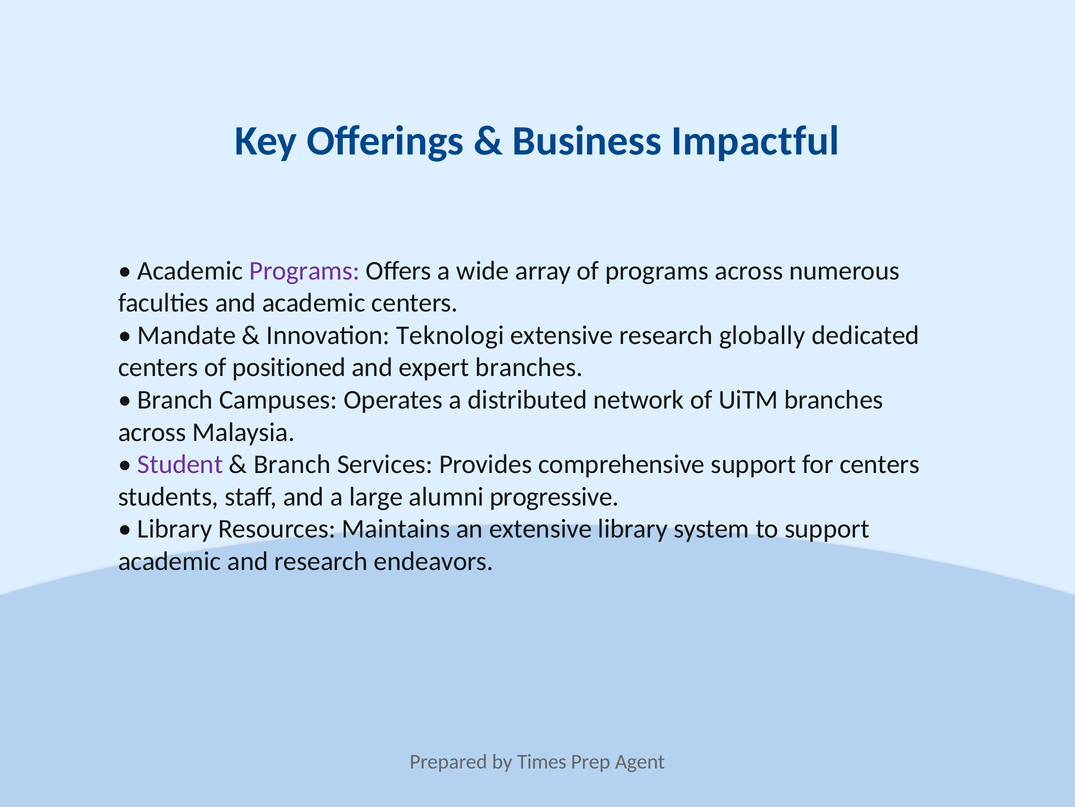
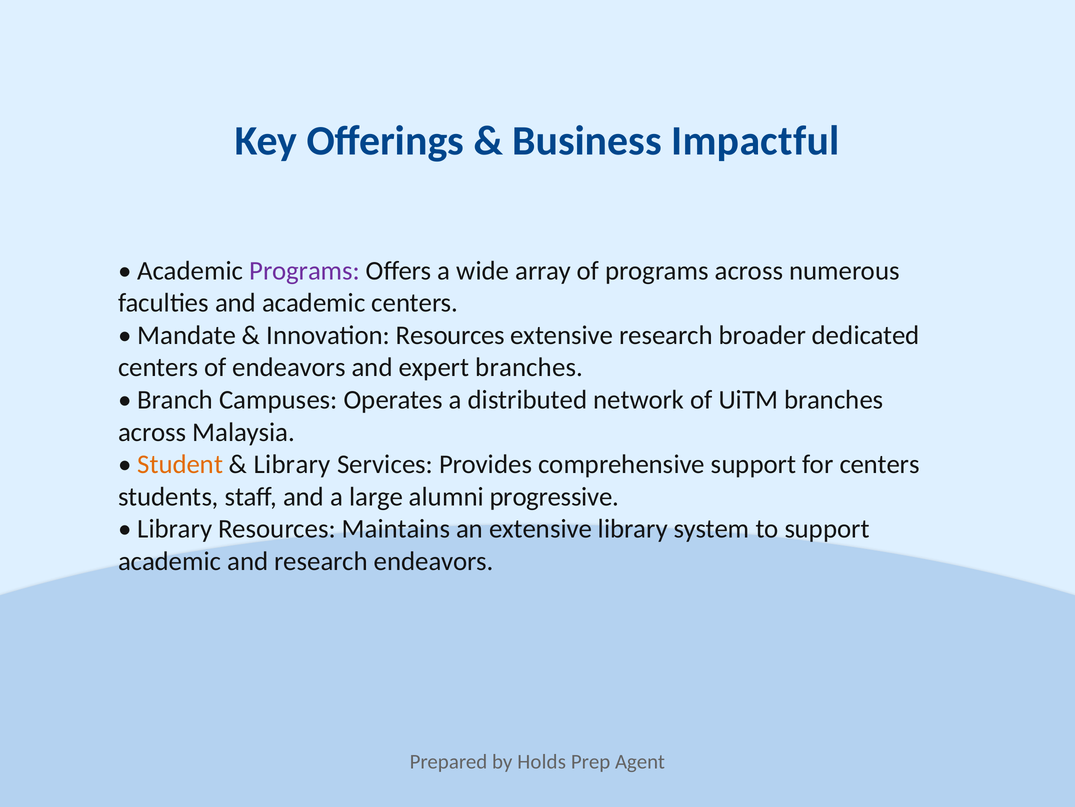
Innovation Teknologi: Teknologi -> Resources
globally: globally -> broader
of positioned: positioned -> endeavors
Student colour: purple -> orange
Branch at (292, 464): Branch -> Library
Times: Times -> Holds
